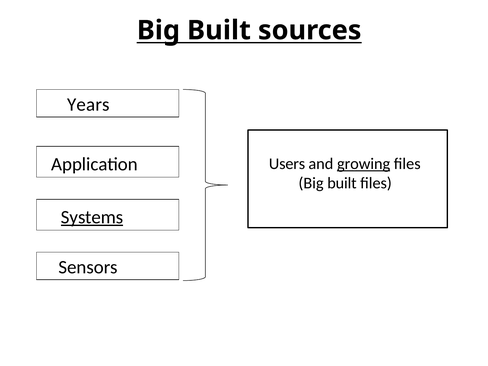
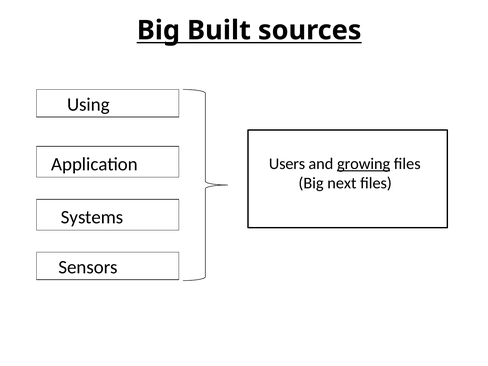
Years: Years -> Using
built at (342, 183): built -> next
Systems underline: present -> none
